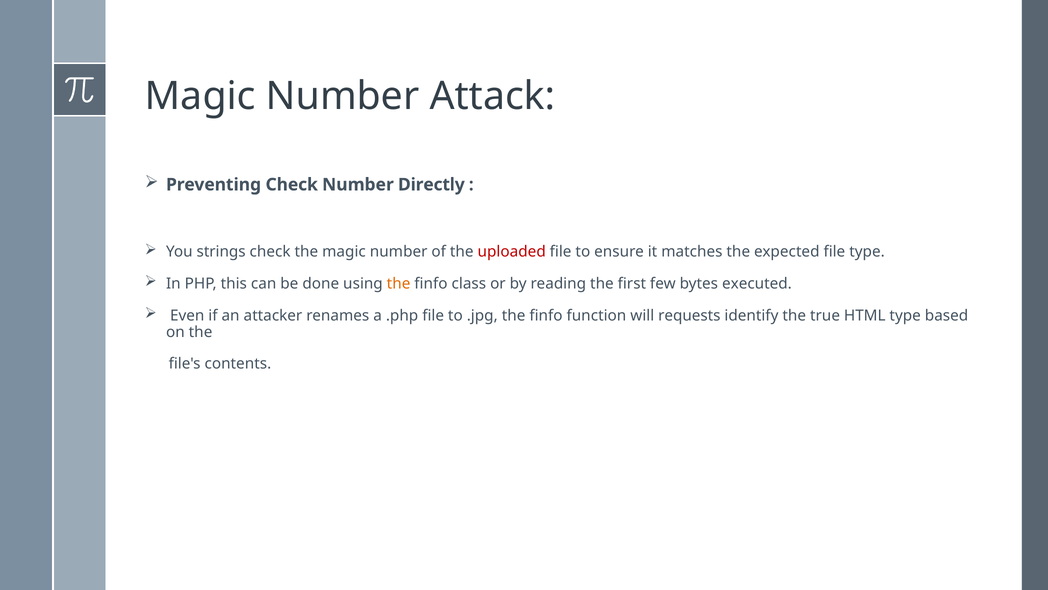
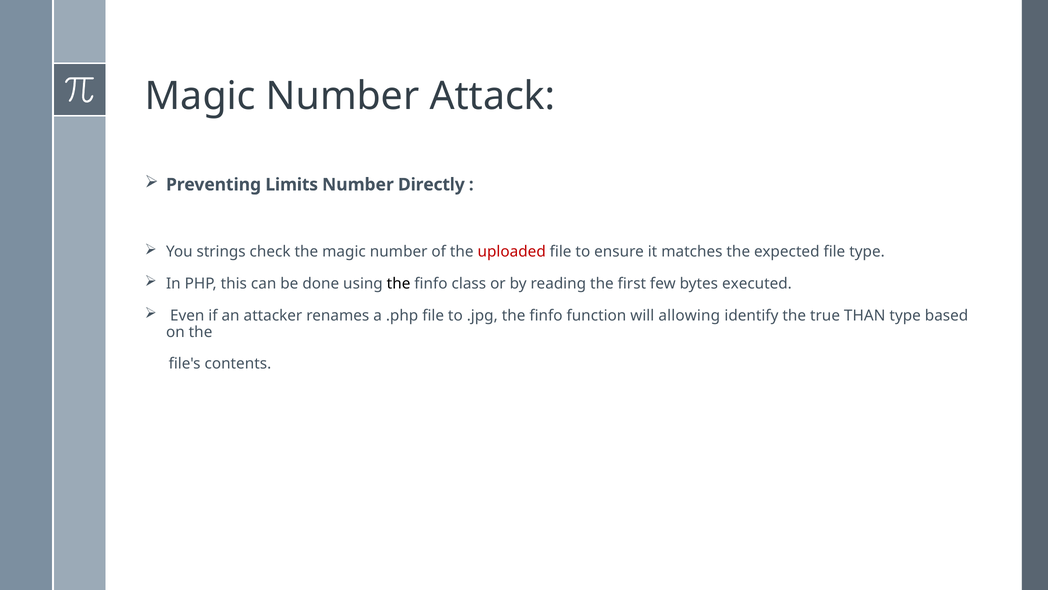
Preventing Check: Check -> Limits
the at (399, 283) colour: orange -> black
requests: requests -> allowing
HTML: HTML -> THAN
